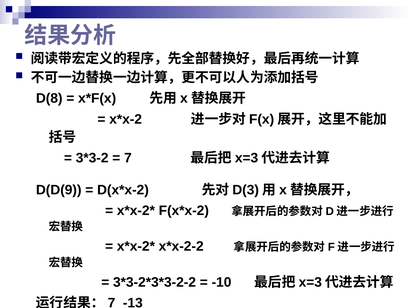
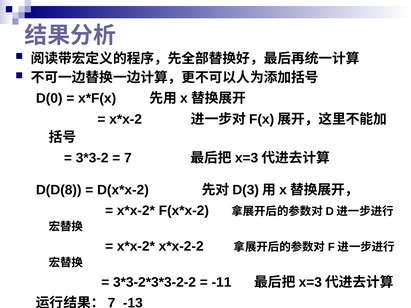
D(8: D(8 -> D(0
D(D(9: D(D(9 -> D(D(8
-10: -10 -> -11
